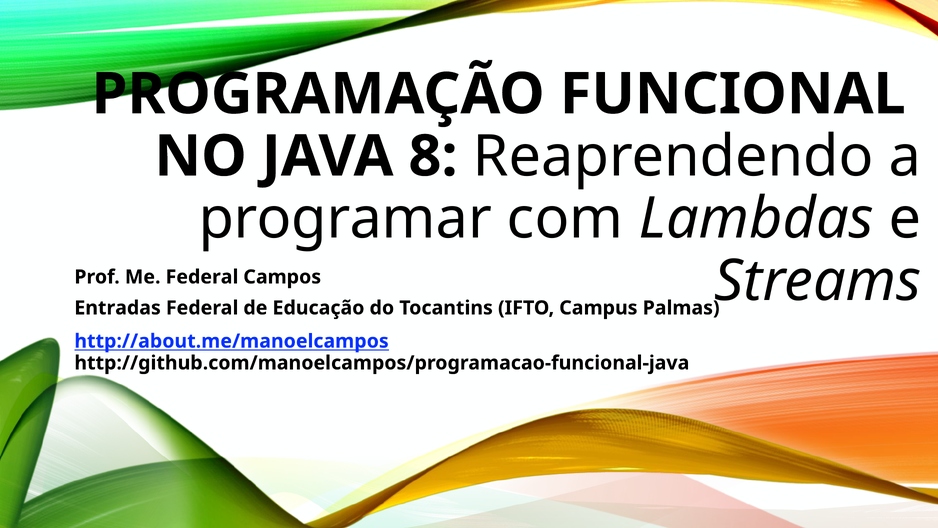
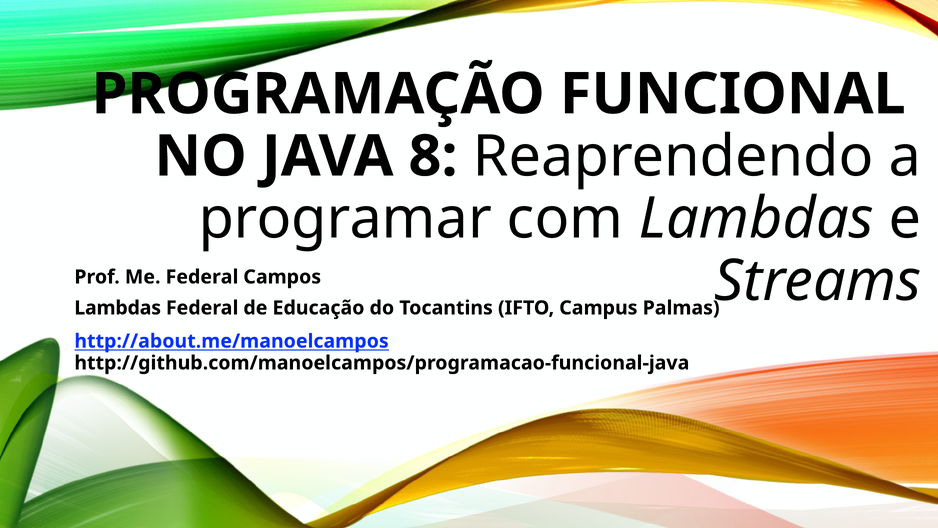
Entradas at (118, 308): Entradas -> Lambdas
